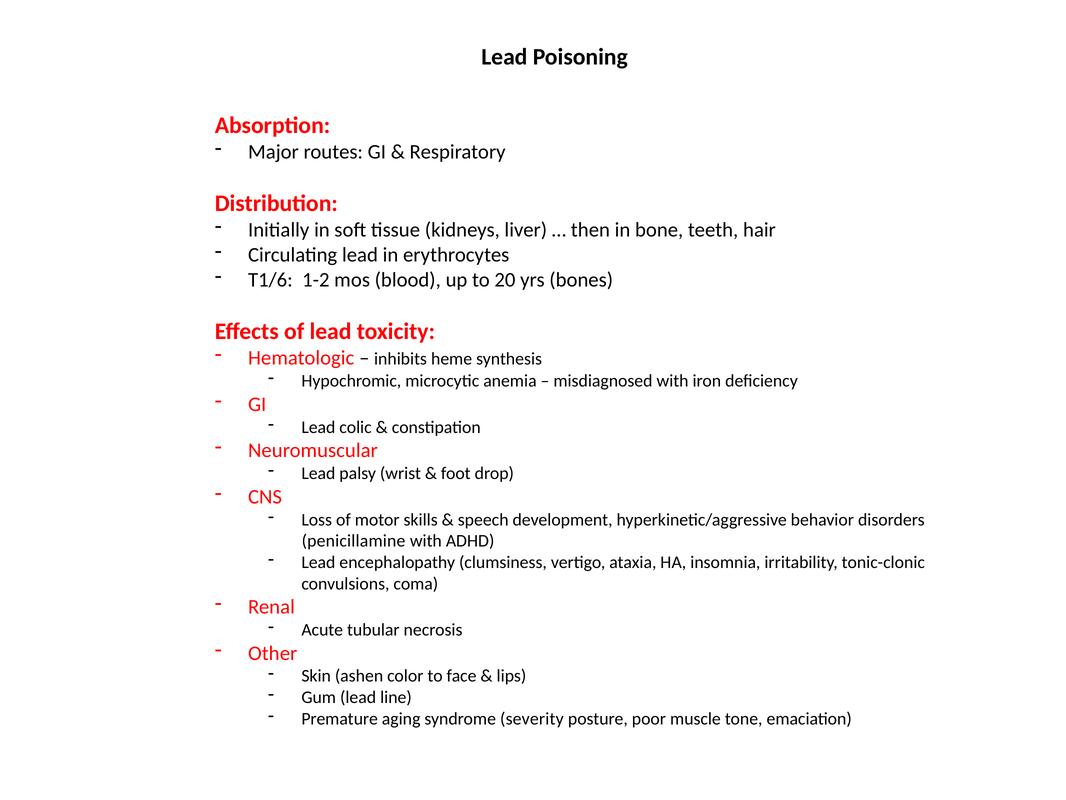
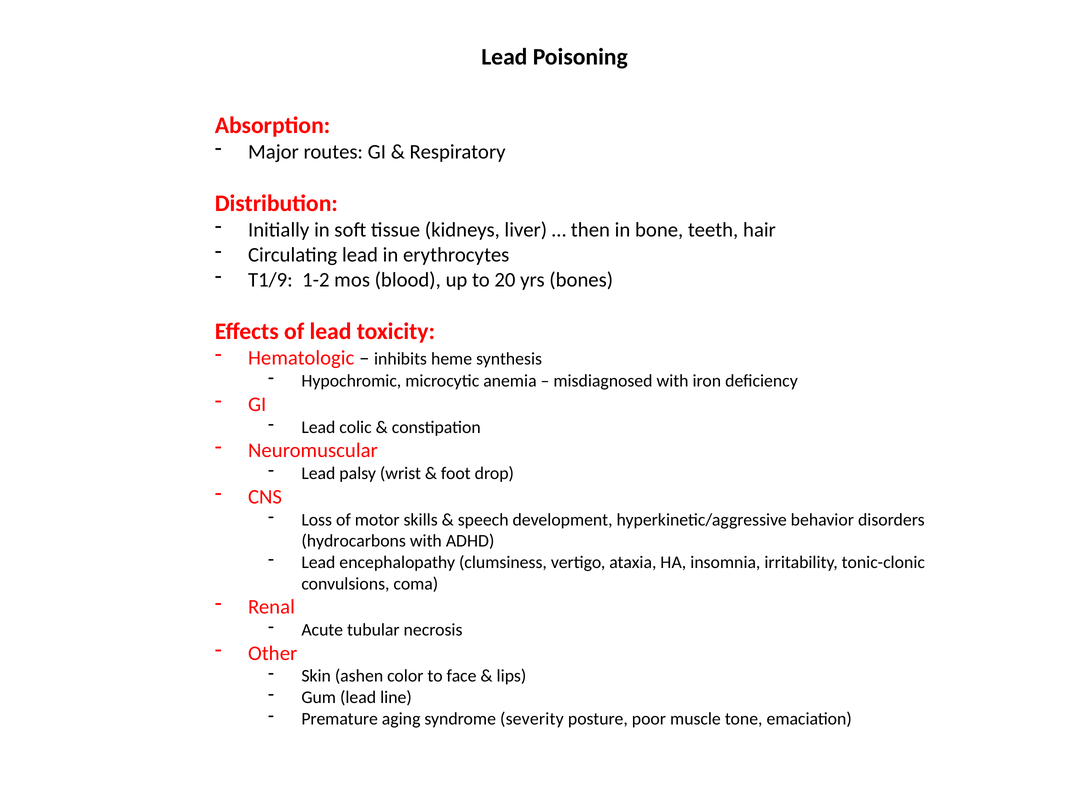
T1/6: T1/6 -> T1/9
penicillamine: penicillamine -> hydrocarbons
